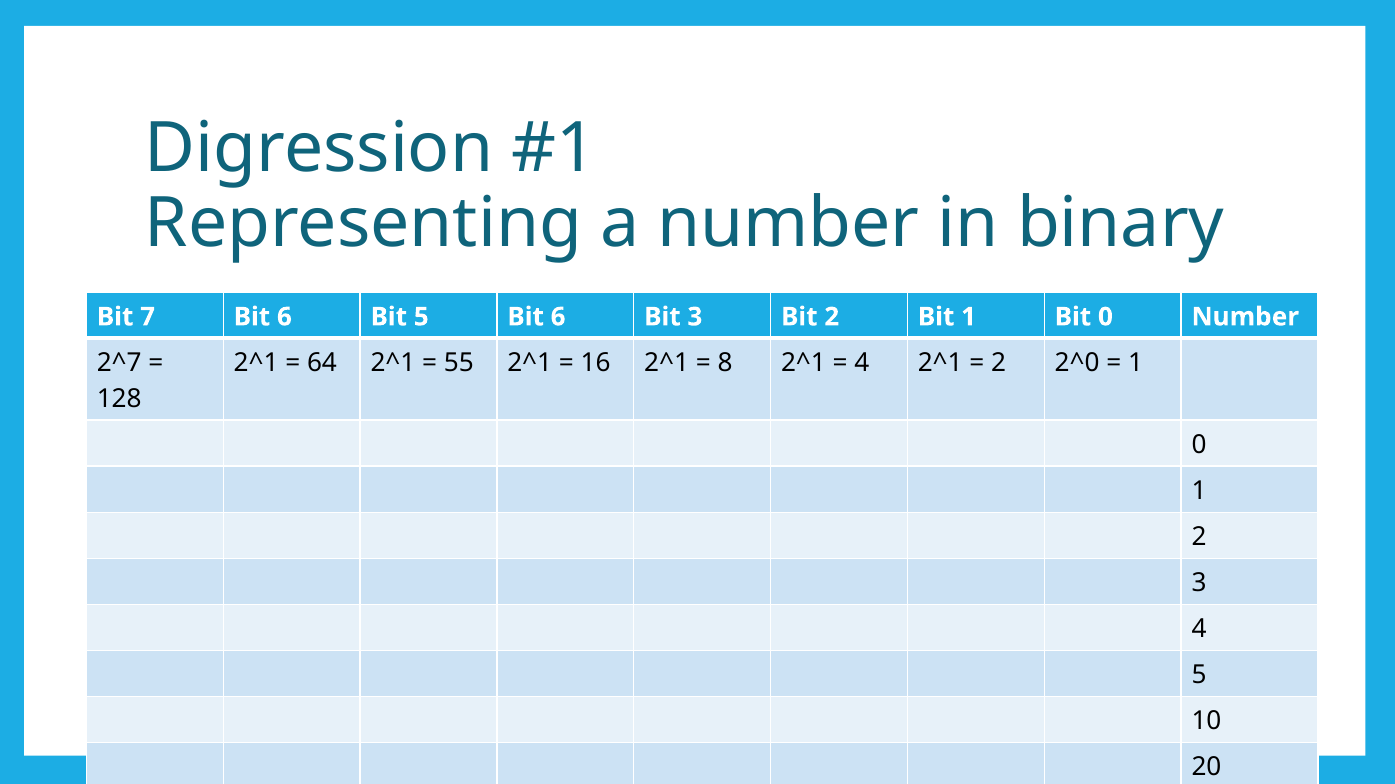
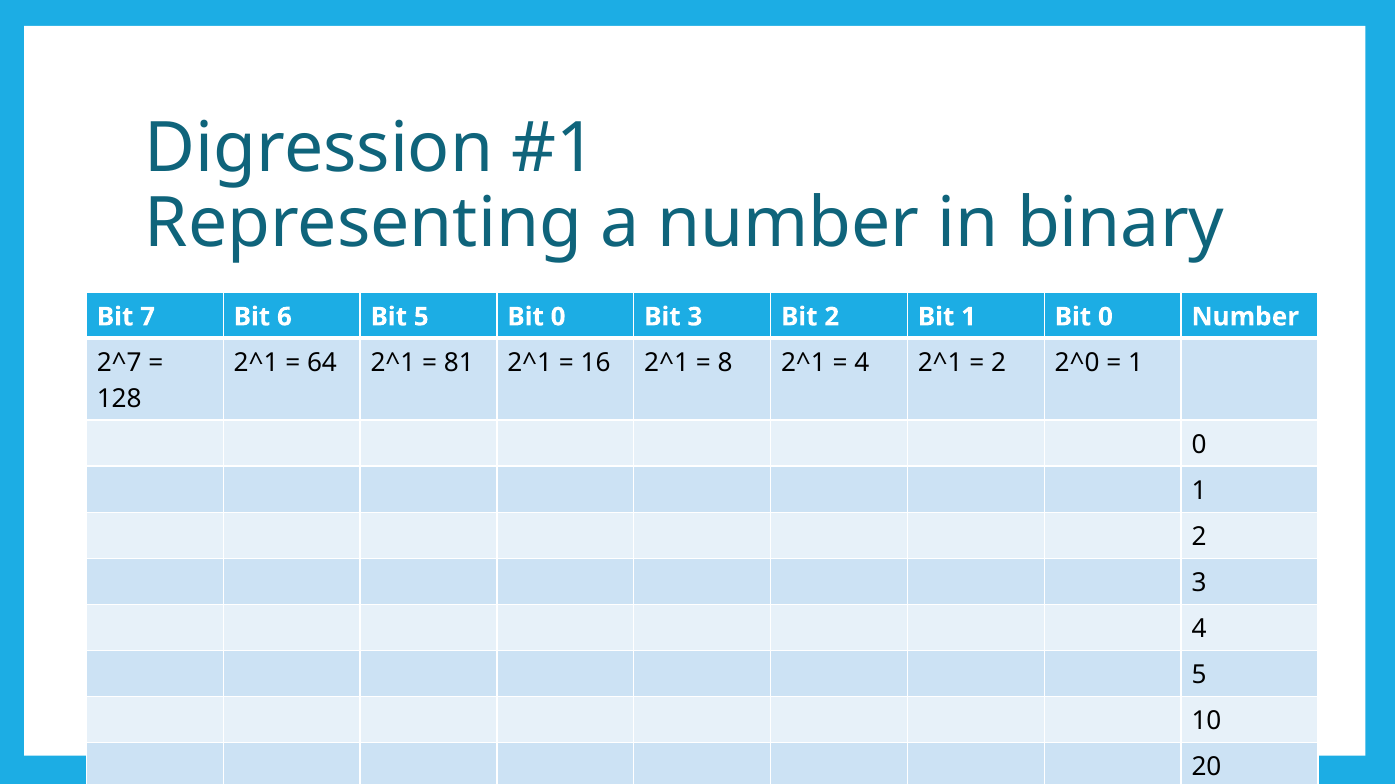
5 Bit 6: 6 -> 0
55: 55 -> 81
